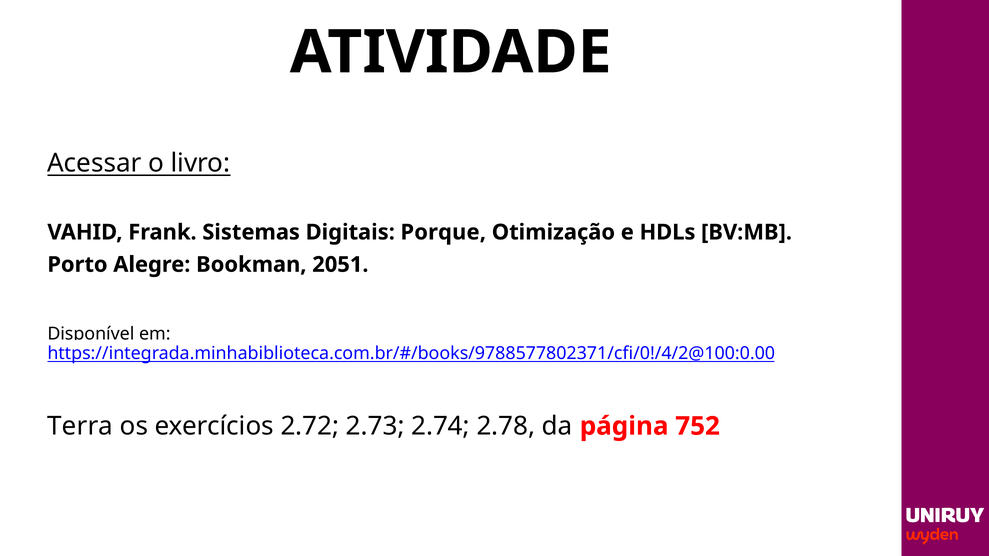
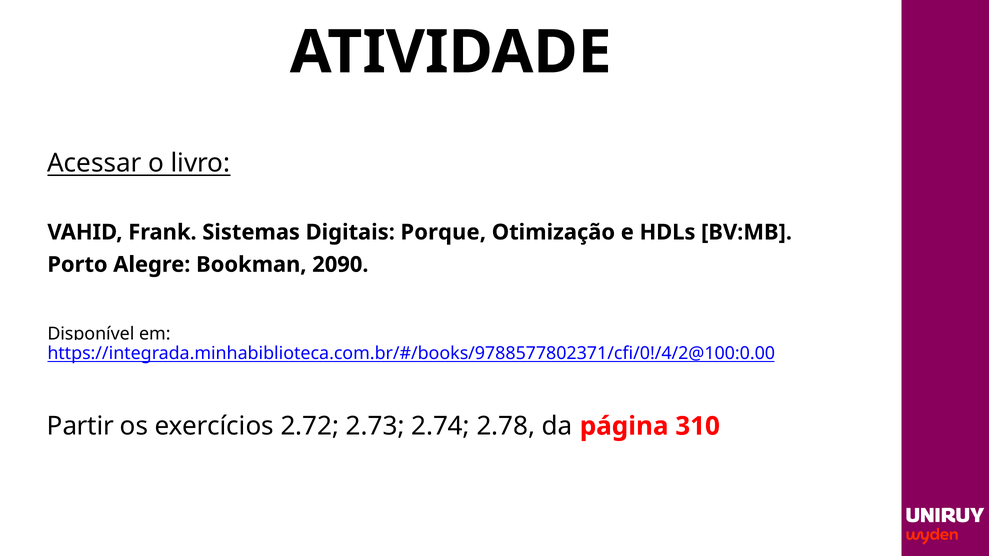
2051: 2051 -> 2090
Terra: Terra -> Partir
752: 752 -> 310
